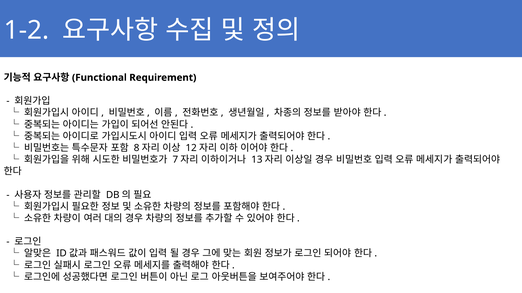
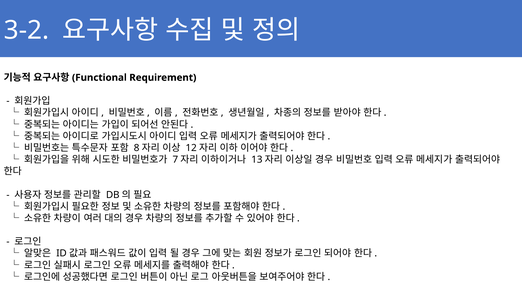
1-2: 1-2 -> 3-2
